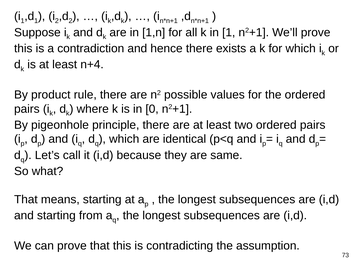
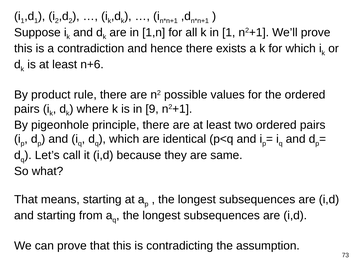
n+4: n+4 -> n+6
0: 0 -> 9
